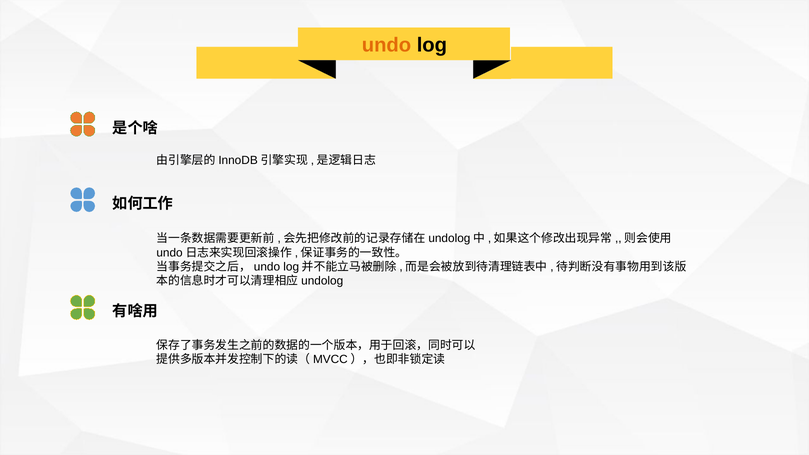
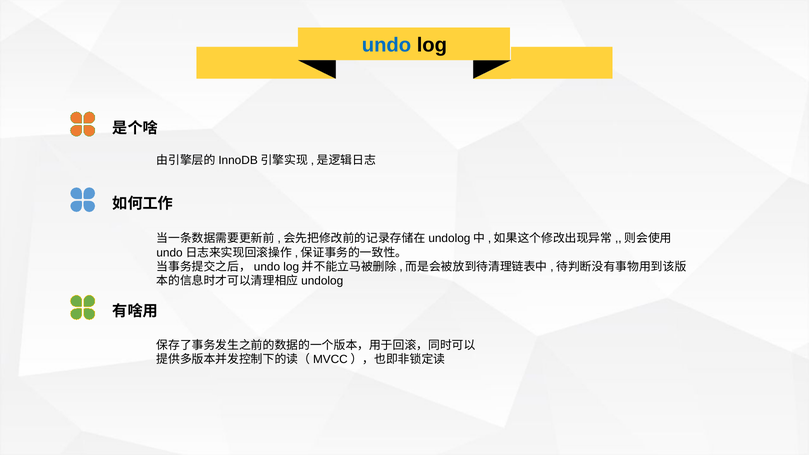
undo colour: orange -> blue
